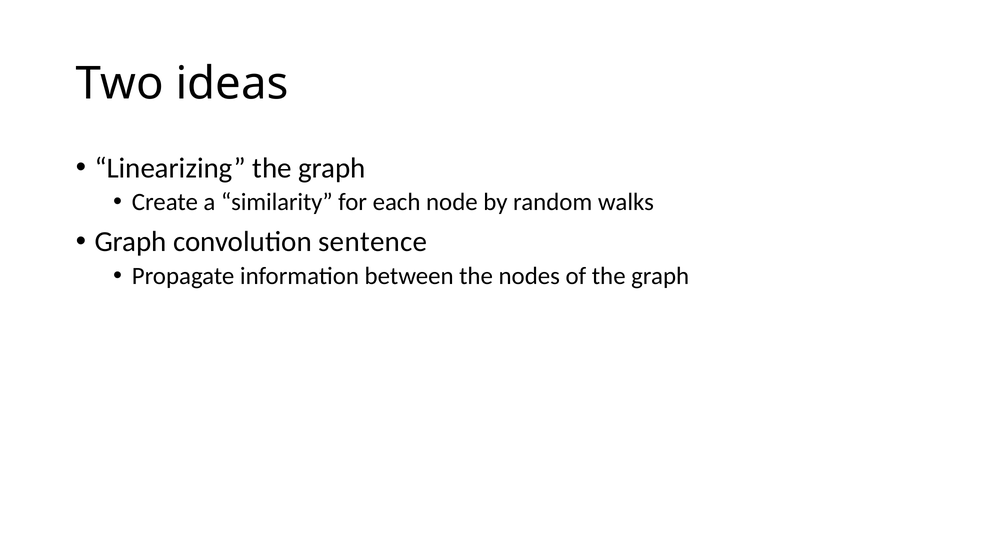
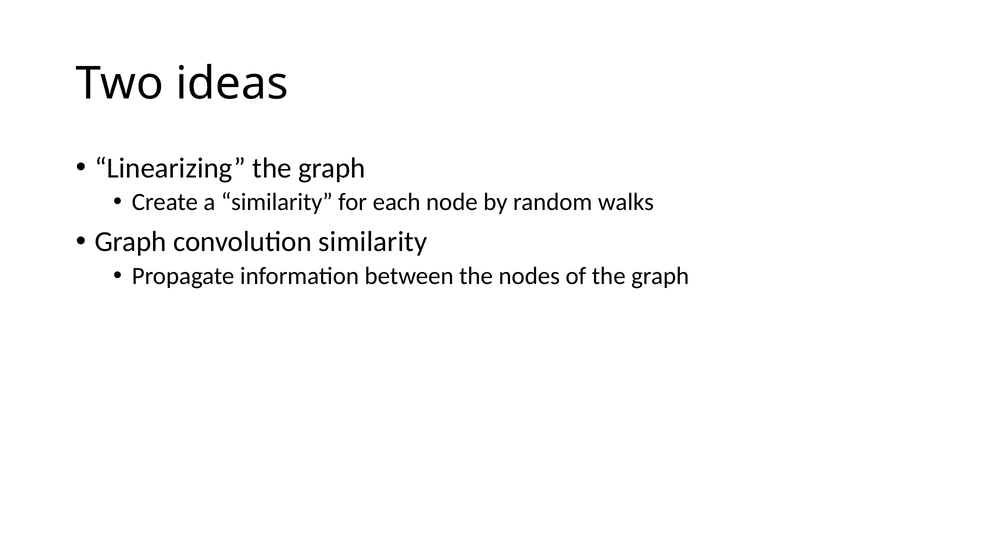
convolution sentence: sentence -> similarity
